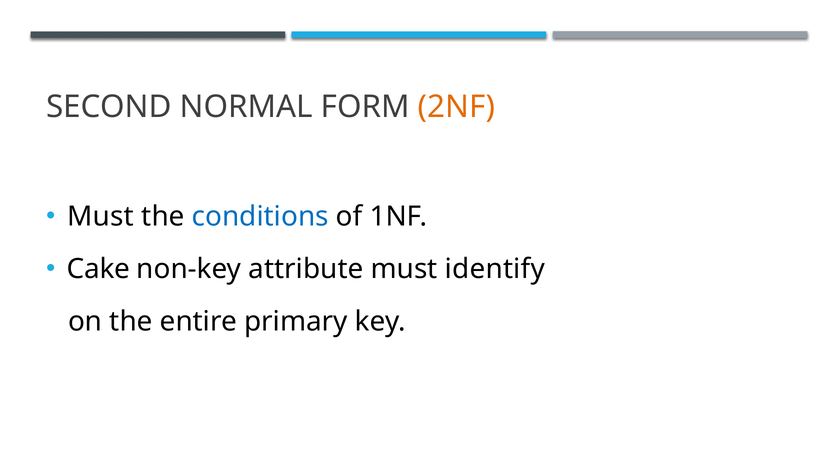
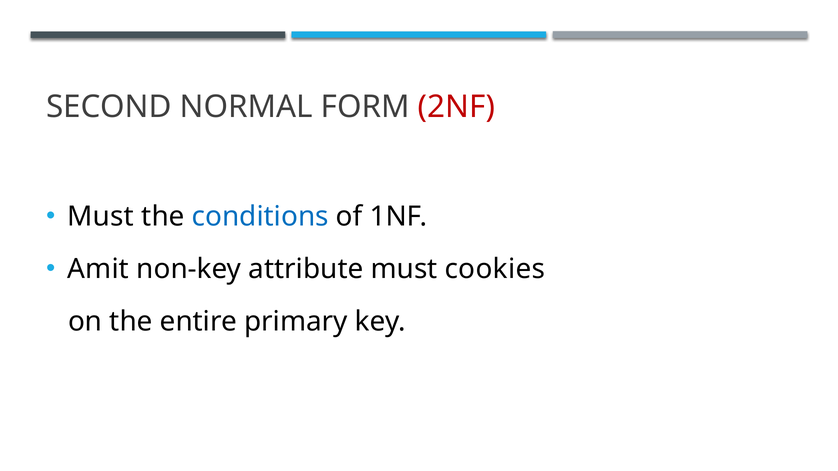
2NF colour: orange -> red
Cake: Cake -> Amit
identify: identify -> cookies
